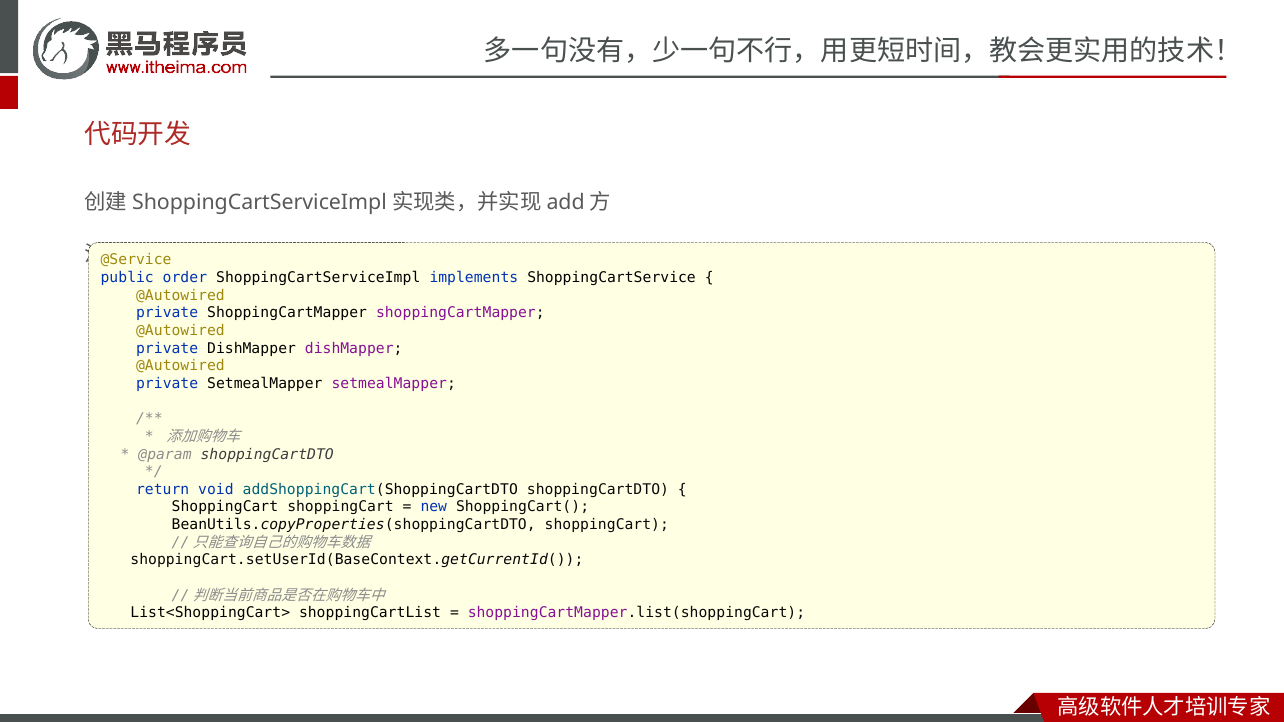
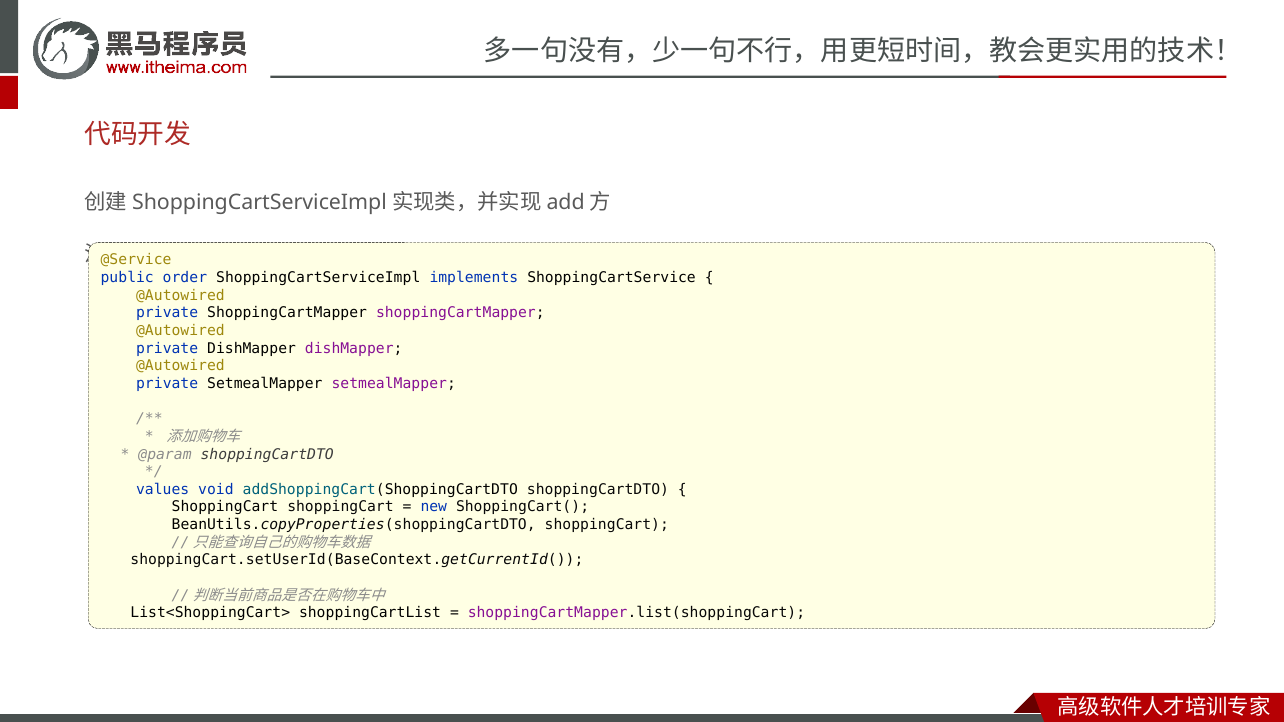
return: return -> values
